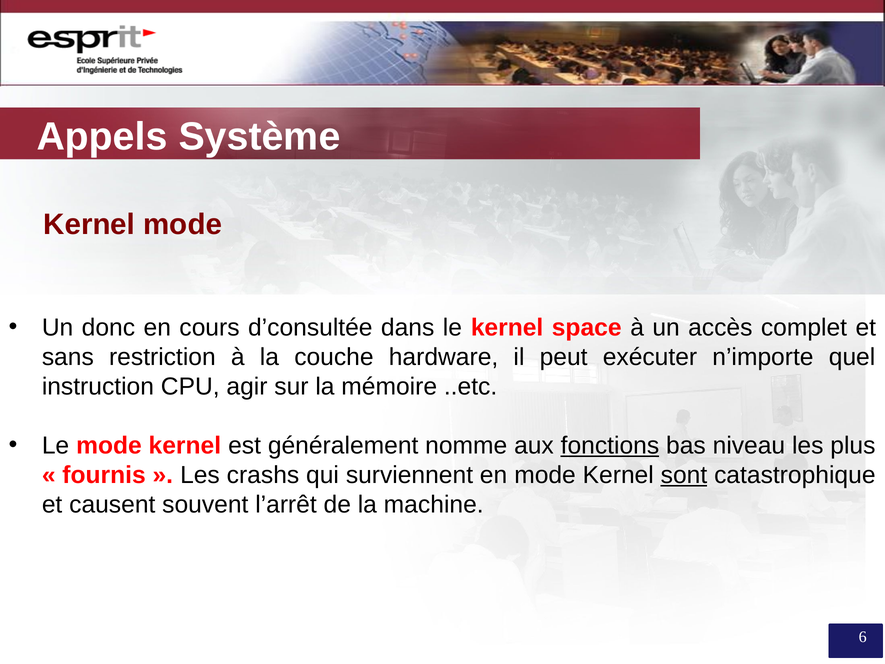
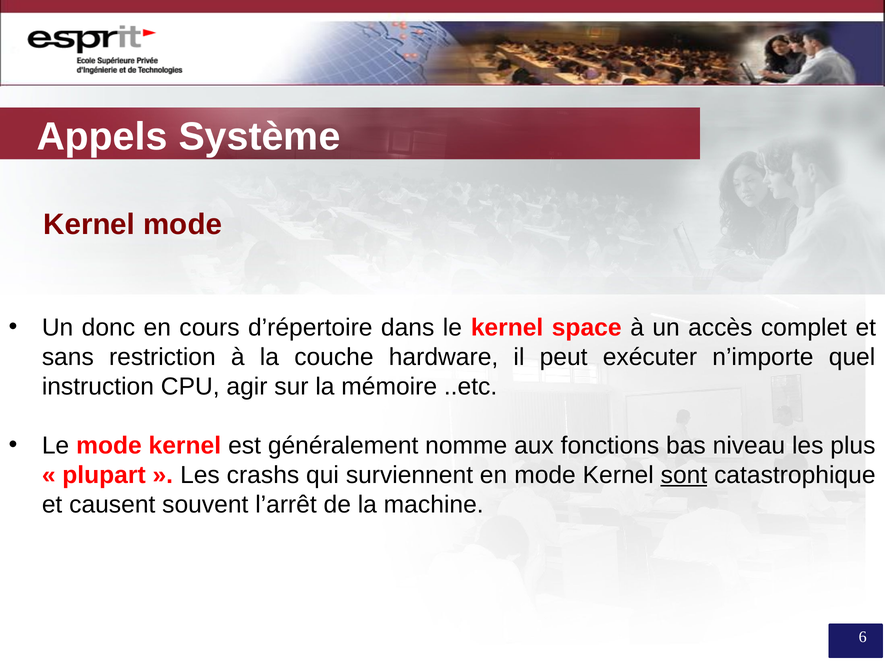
d’consultée: d’consultée -> d’répertoire
fonctions underline: present -> none
fournis: fournis -> plupart
